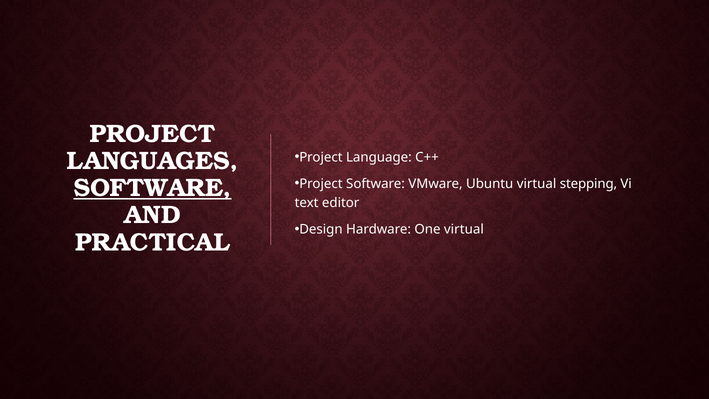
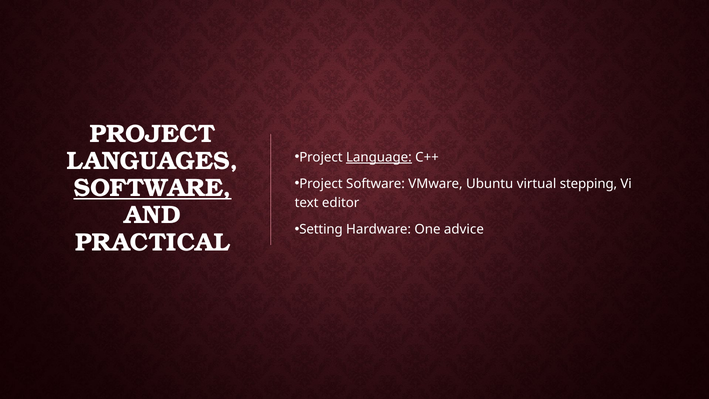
Language underline: none -> present
Design: Design -> Setting
One virtual: virtual -> advice
